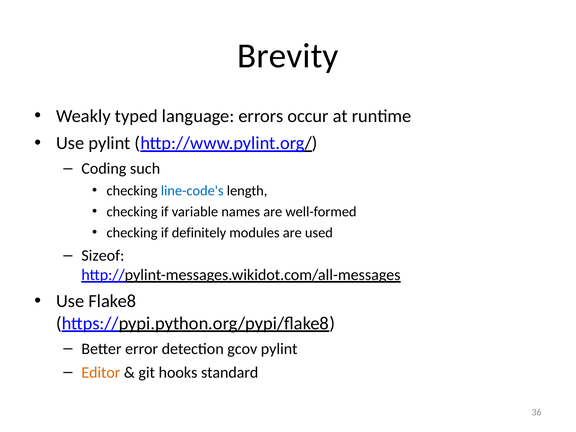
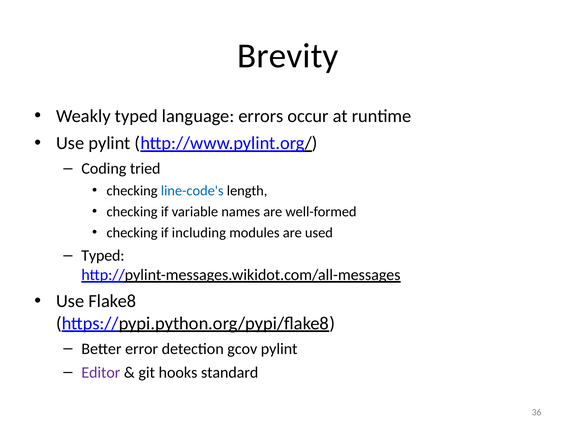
such: such -> tried
definitely: definitely -> including
Sizeof at (103, 256): Sizeof -> Typed
Editor colour: orange -> purple
